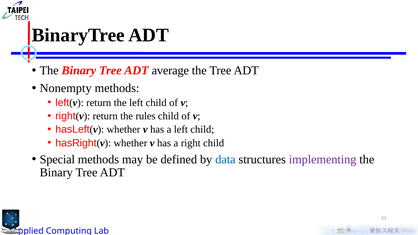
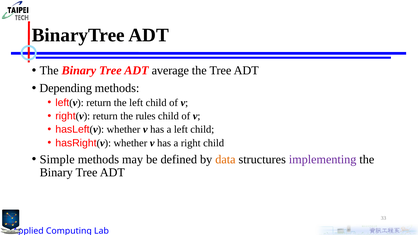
Nonempty: Nonempty -> Depending
Special: Special -> Simple
data colour: blue -> orange
